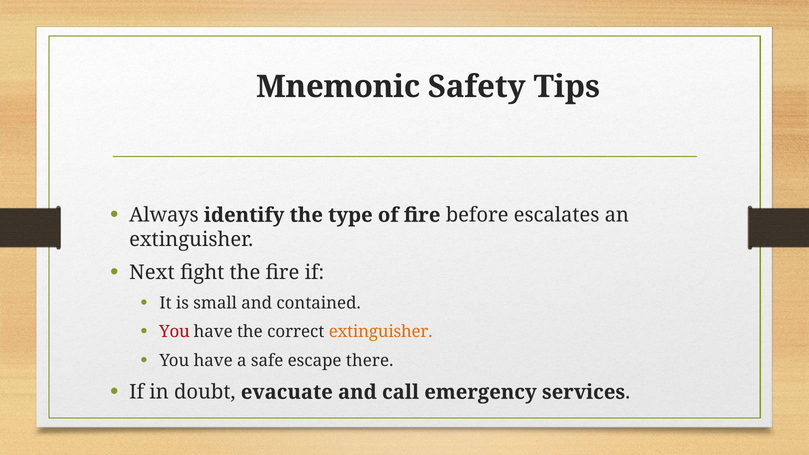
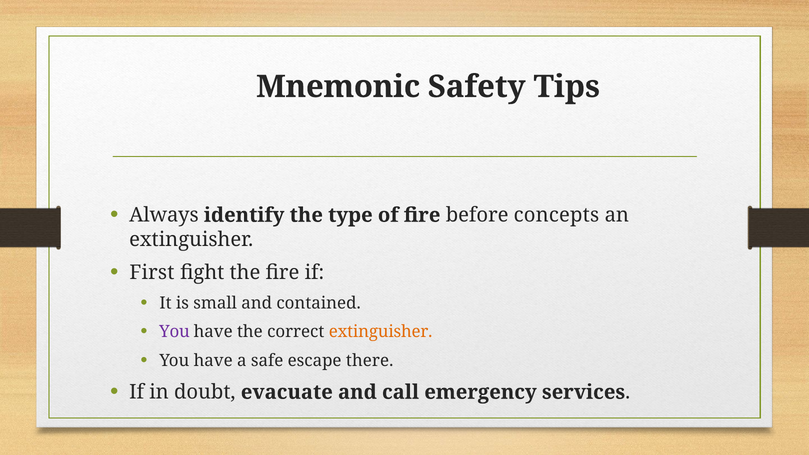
escalates: escalates -> concepts
Next: Next -> First
You at (174, 332) colour: red -> purple
